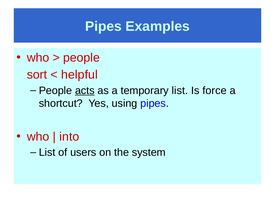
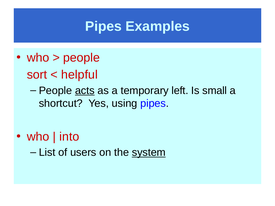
temporary list: list -> left
force: force -> small
system underline: none -> present
